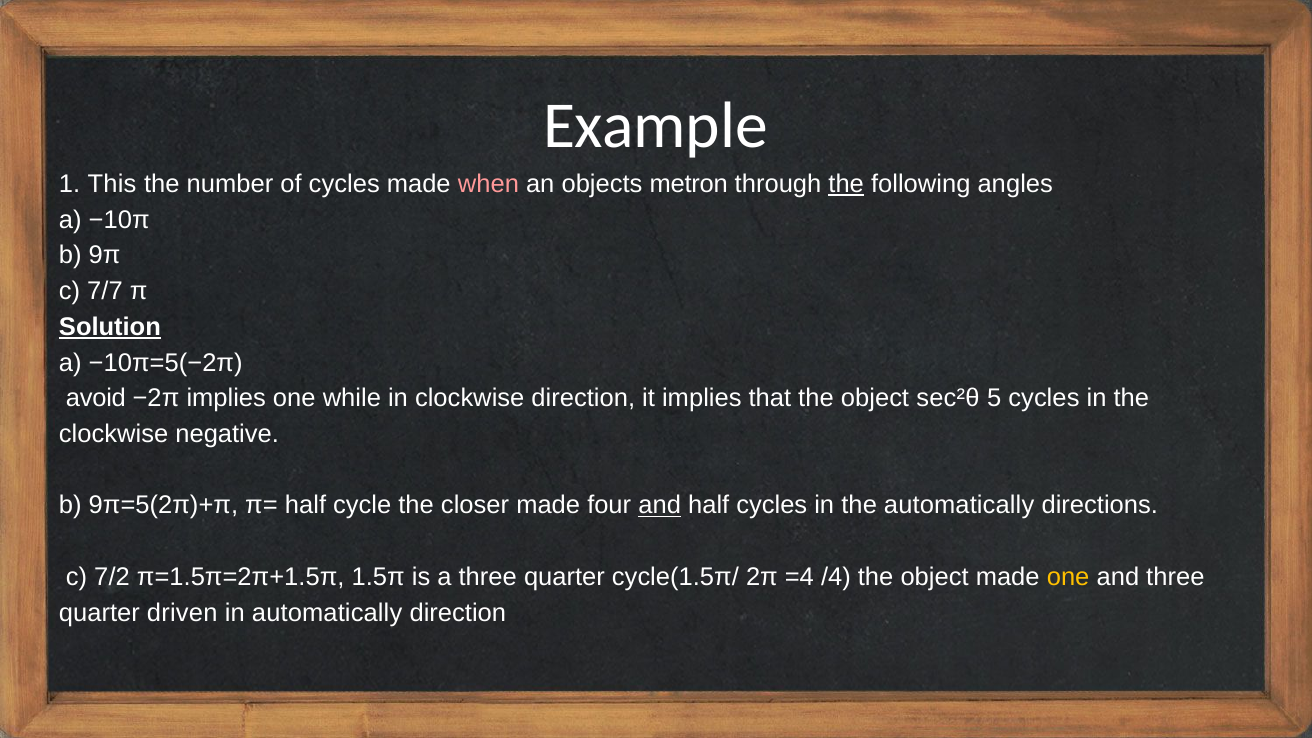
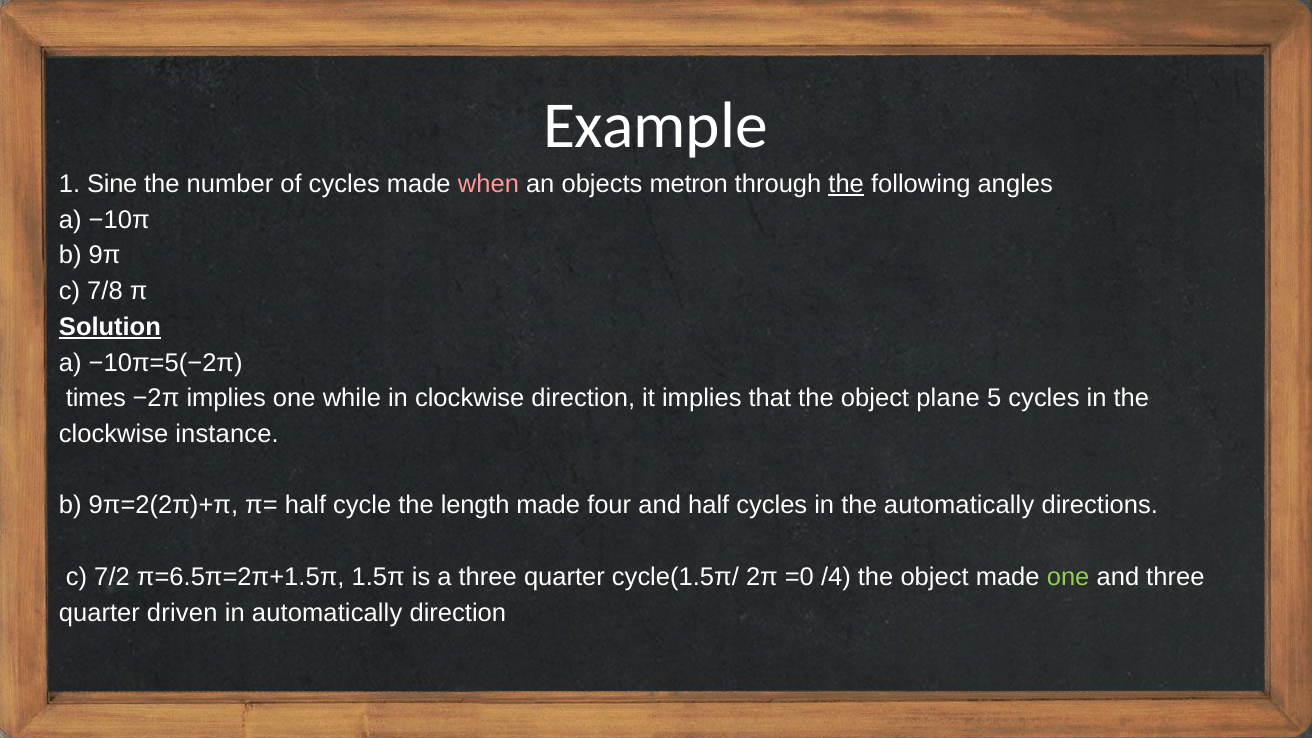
This: This -> Sine
7/7: 7/7 -> 7/8
avoid: avoid -> times
sec²θ: sec²θ -> plane
negative: negative -> instance
9π=5(2π)+π: 9π=5(2π)+π -> 9π=2(2π)+π
closer: closer -> length
and at (660, 506) underline: present -> none
π=1.5π=2π+1.5π: π=1.5π=2π+1.5π -> π=6.5π=2π+1.5π
=4: =4 -> =0
one at (1068, 577) colour: yellow -> light green
